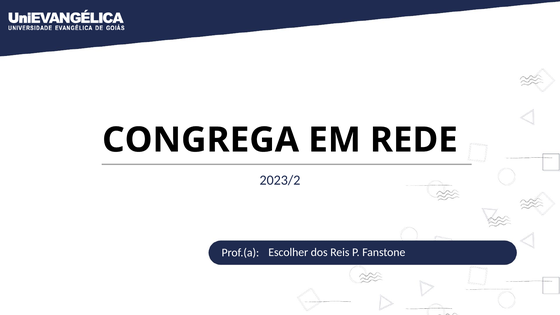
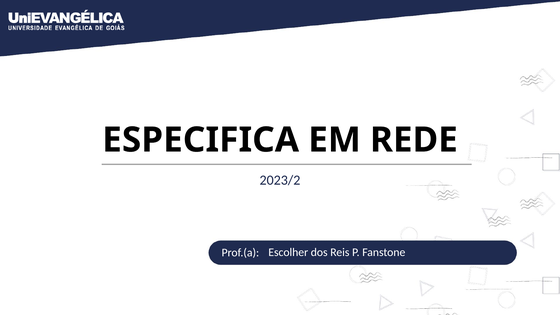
CONGREGA: CONGREGA -> ESPECIFICA
